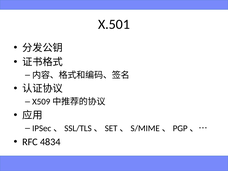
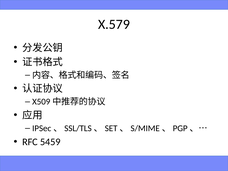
X.501: X.501 -> X.579
4834: 4834 -> 5459
